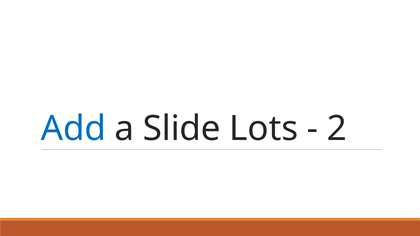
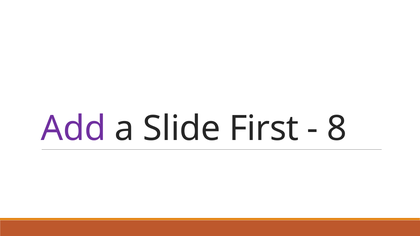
Add colour: blue -> purple
Lots: Lots -> First
2: 2 -> 8
